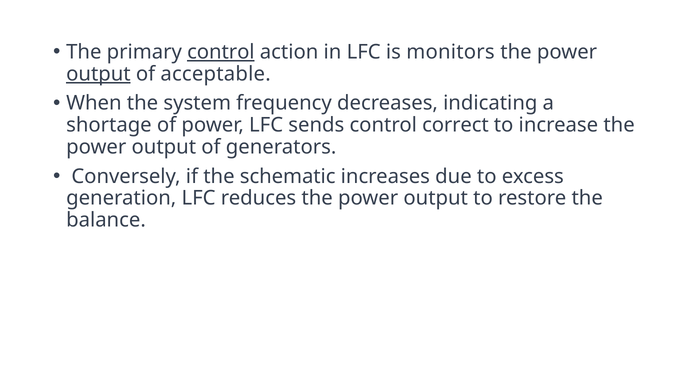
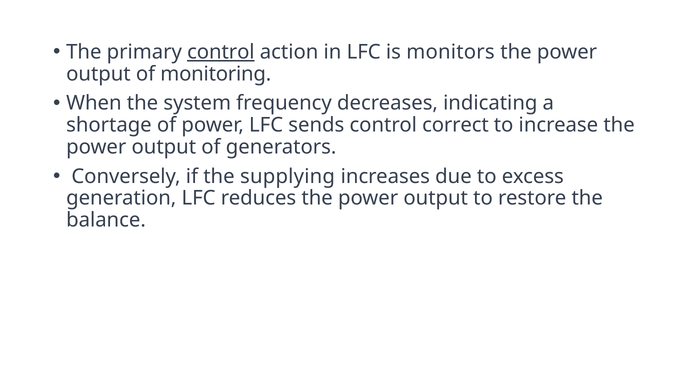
output at (98, 74) underline: present -> none
acceptable: acceptable -> monitoring
schematic: schematic -> supplying
